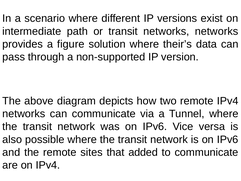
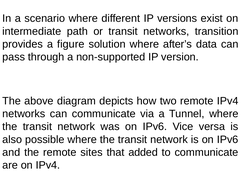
networks networks: networks -> transition
their’s: their’s -> after’s
